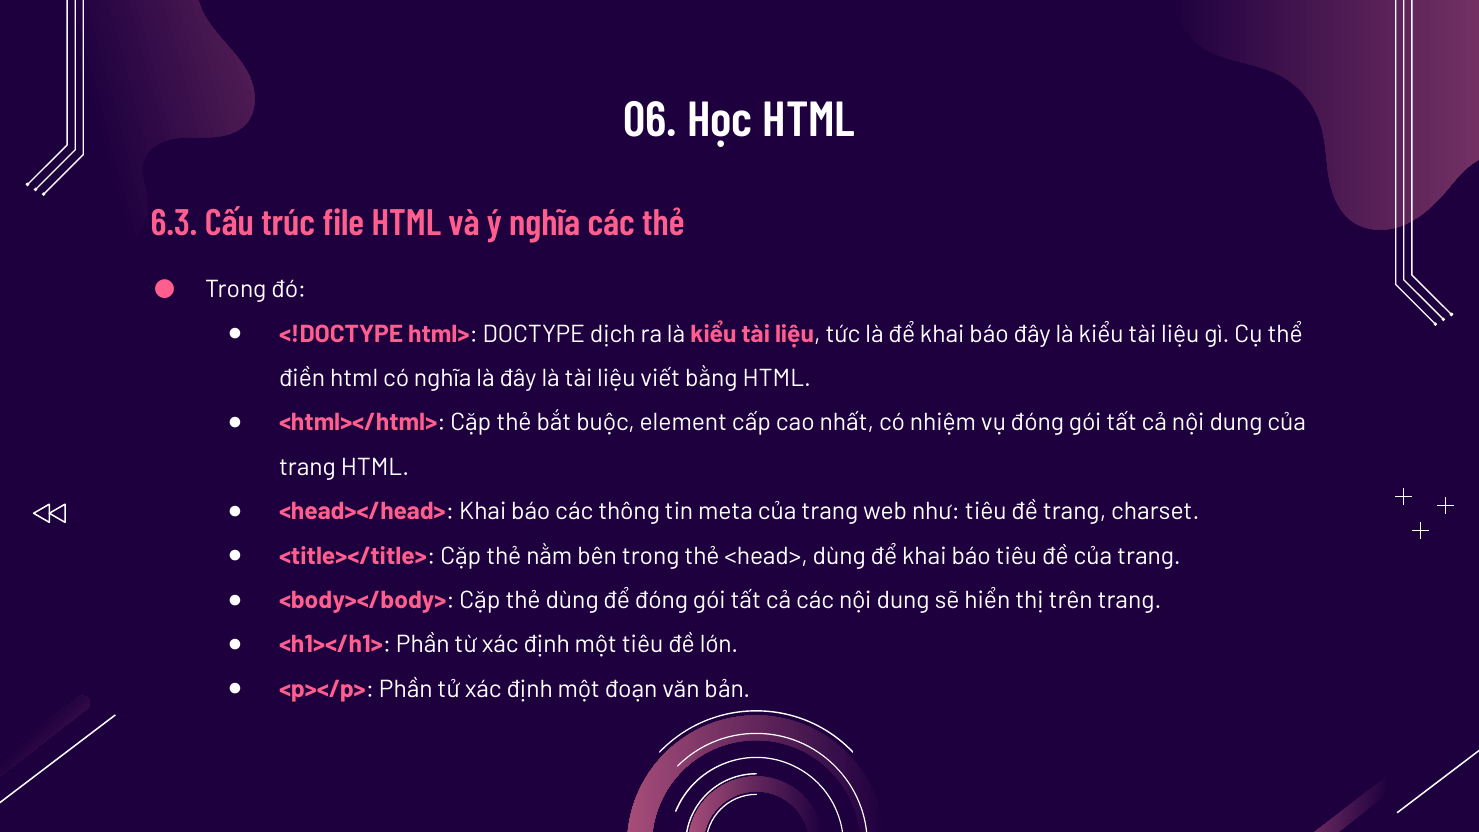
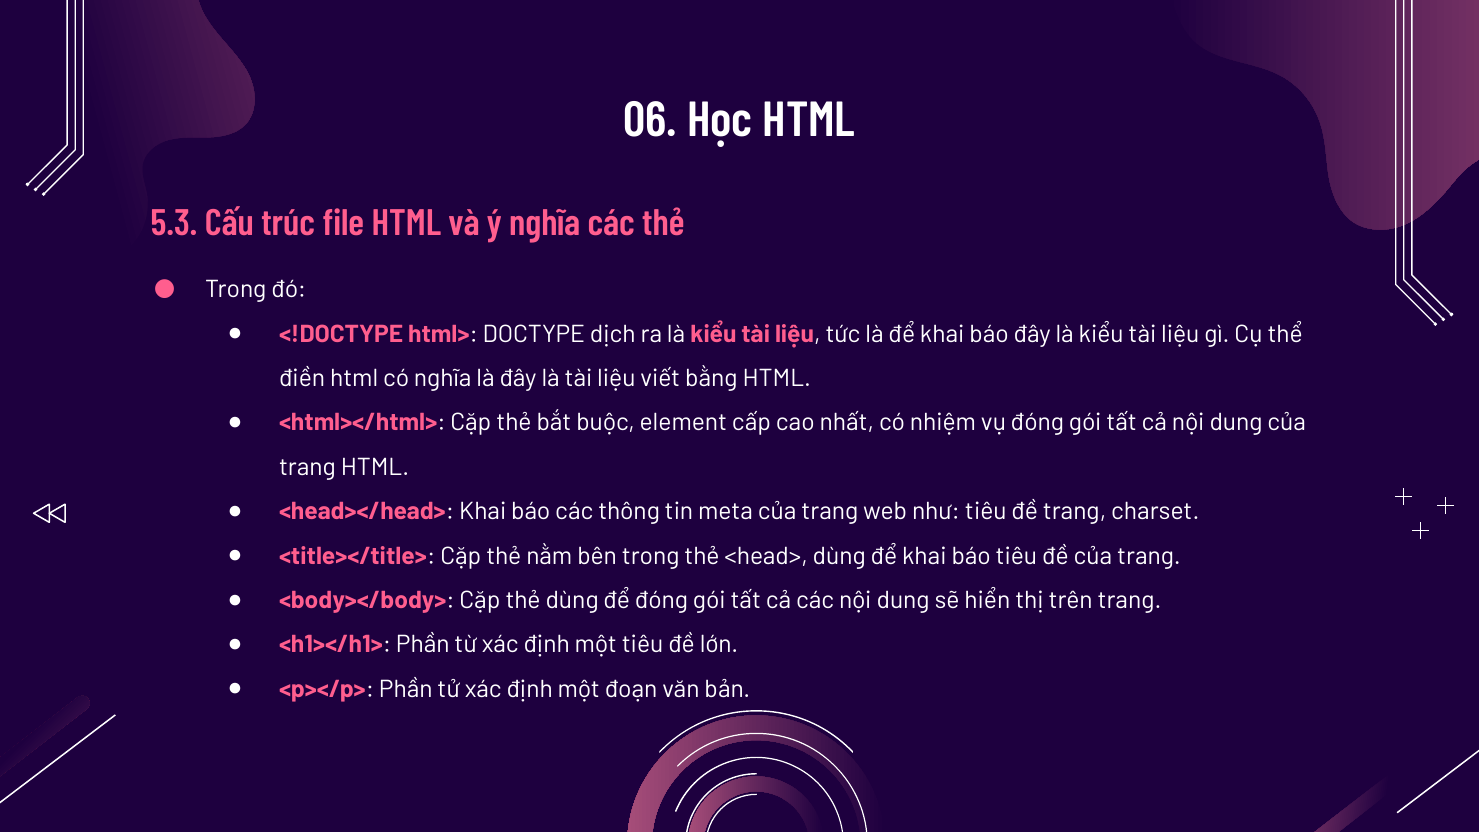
6.3: 6.3 -> 5.3
